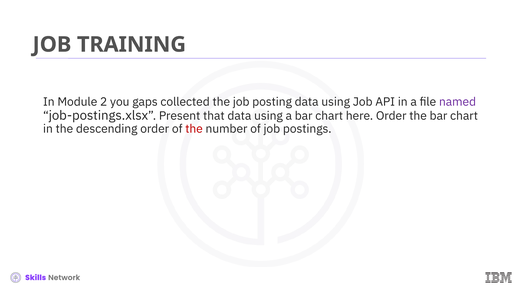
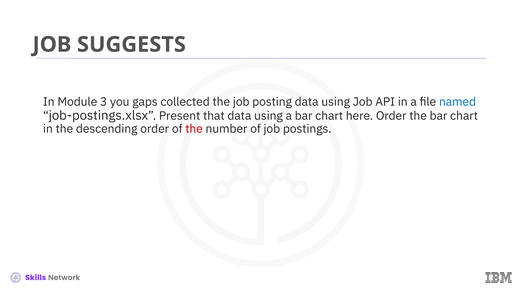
TRAINING: TRAINING -> SUGGESTS
2: 2 -> 3
named colour: purple -> blue
